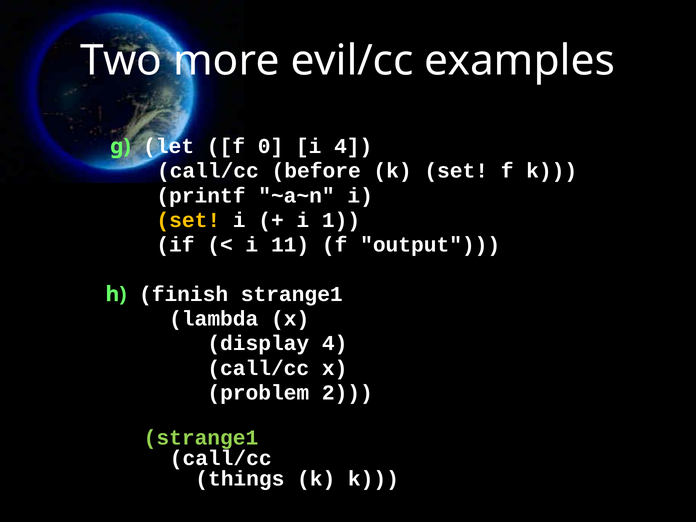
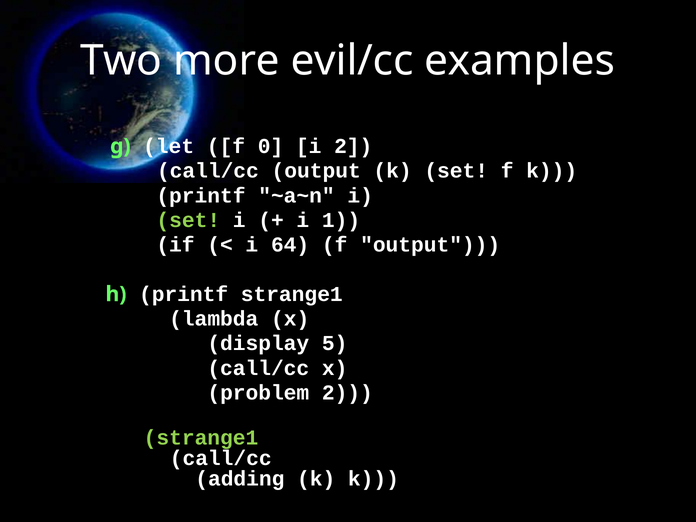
i 4: 4 -> 2
call/cc before: before -> output
set at (188, 220) colour: yellow -> light green
11: 11 -> 64
h finish: finish -> printf
display 4: 4 -> 5
things: things -> adding
